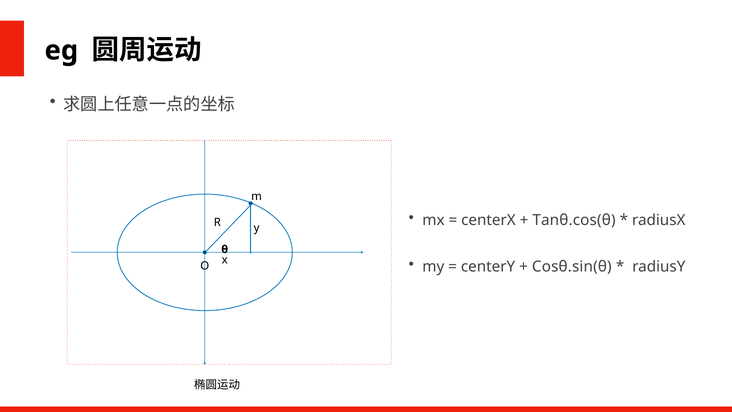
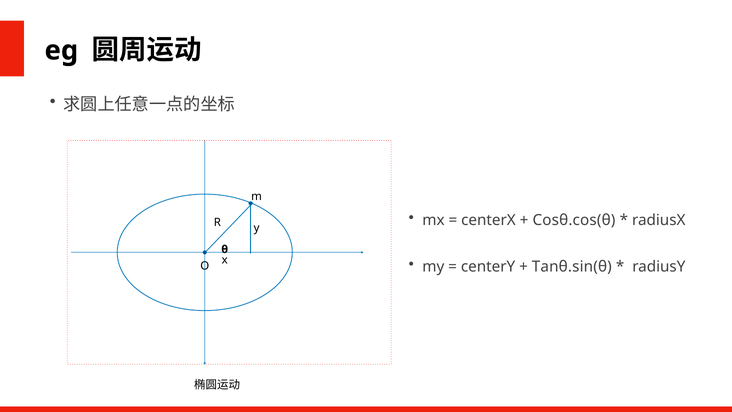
Tanθ.cos(θ: Tanθ.cos(θ -> Cosθ.cos(θ
Cosθ.sin(θ: Cosθ.sin(θ -> Tanθ.sin(θ
